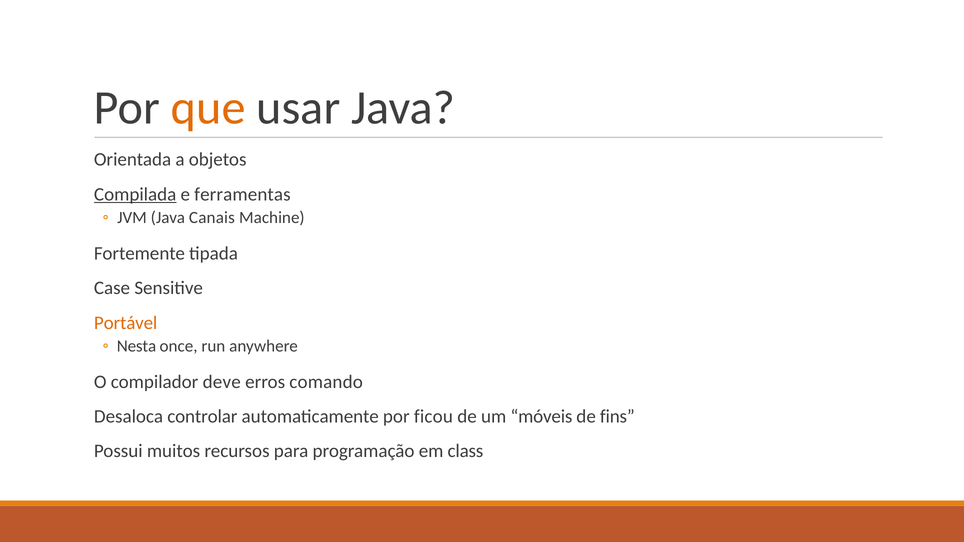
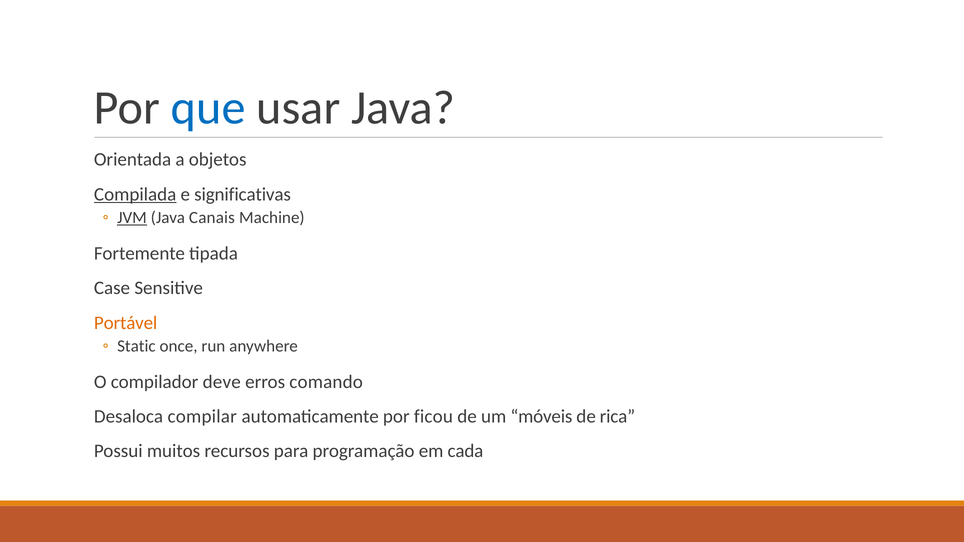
que colour: orange -> blue
ferramentas: ferramentas -> significativas
JVM underline: none -> present
Nesta: Nesta -> Static
controlar: controlar -> compilar
fins: fins -> rica
class: class -> cada
